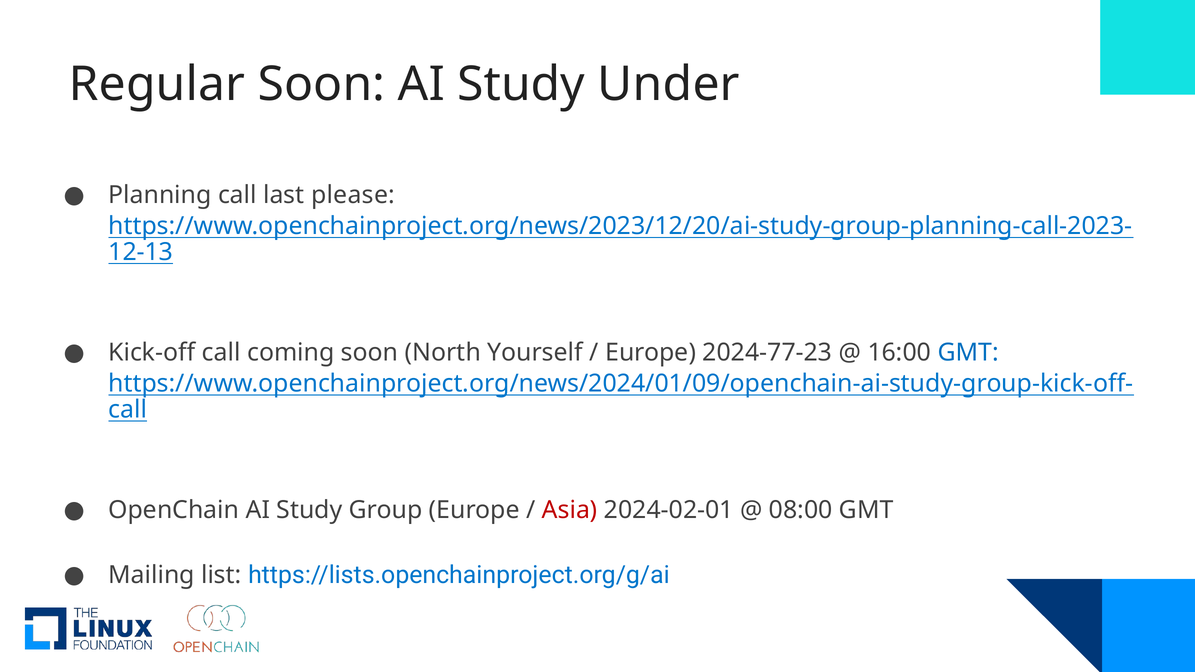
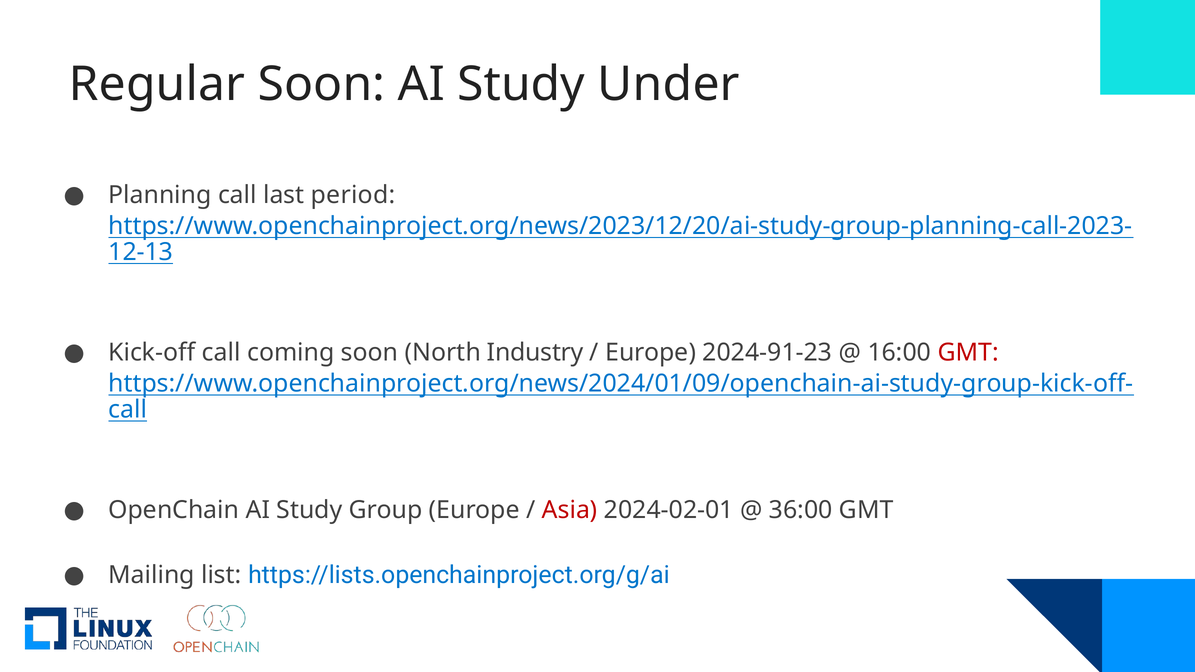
please: please -> period
Yourself: Yourself -> Industry
2024-77-23: 2024-77-23 -> 2024-91-23
GMT at (968, 353) colour: blue -> red
08:00: 08:00 -> 36:00
